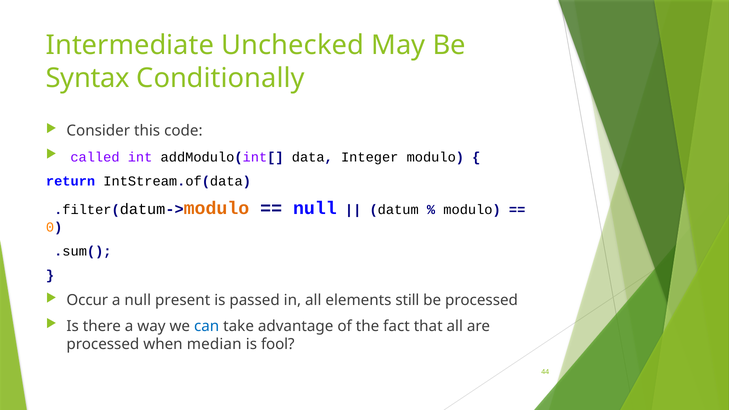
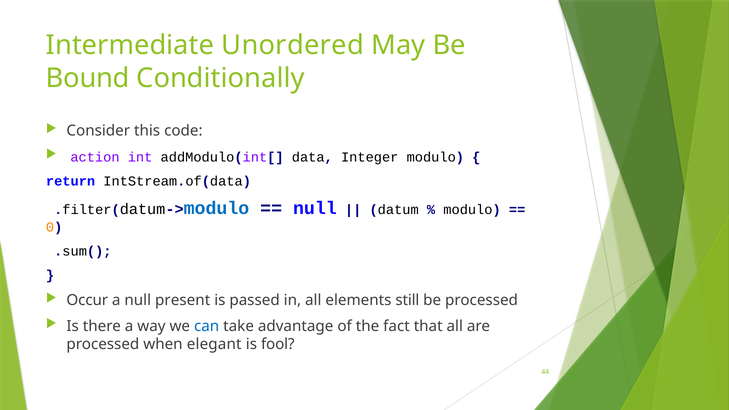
Unchecked: Unchecked -> Unordered
Syntax: Syntax -> Bound
called: called -> action
modulo at (216, 208) colour: orange -> blue
median: median -> elegant
